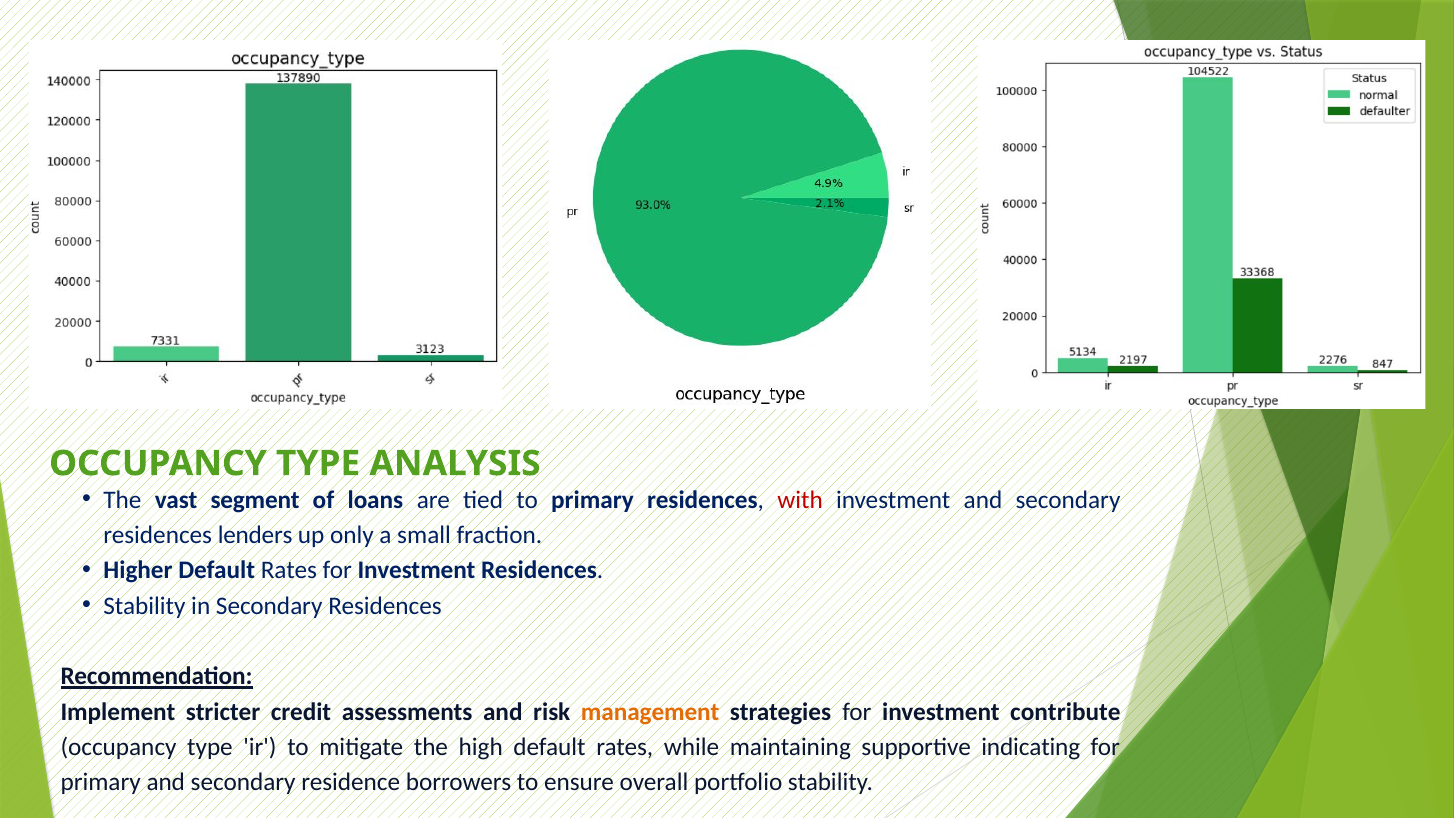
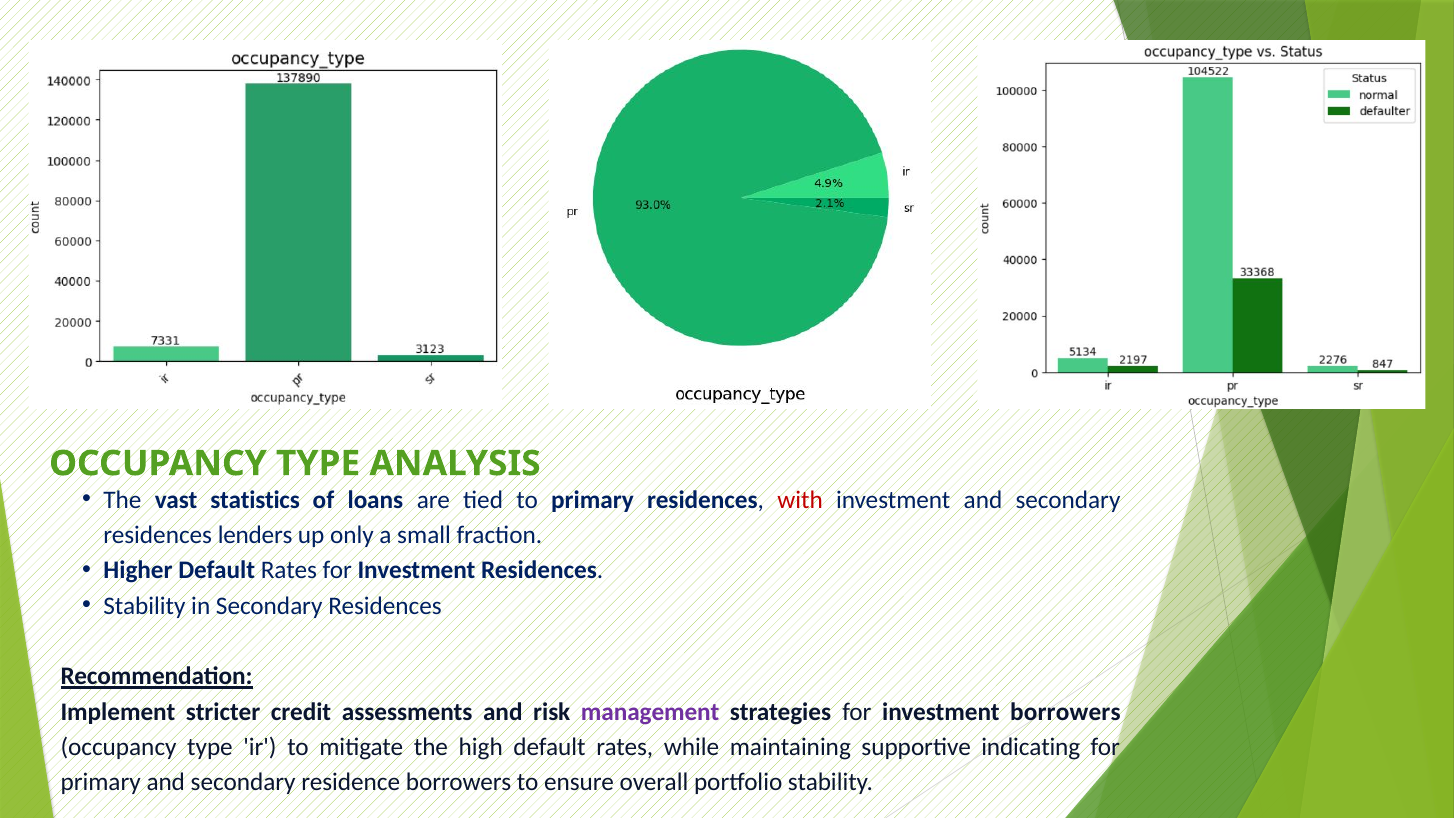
segment: segment -> statistics
management colour: orange -> purple
investment contribute: contribute -> borrowers
